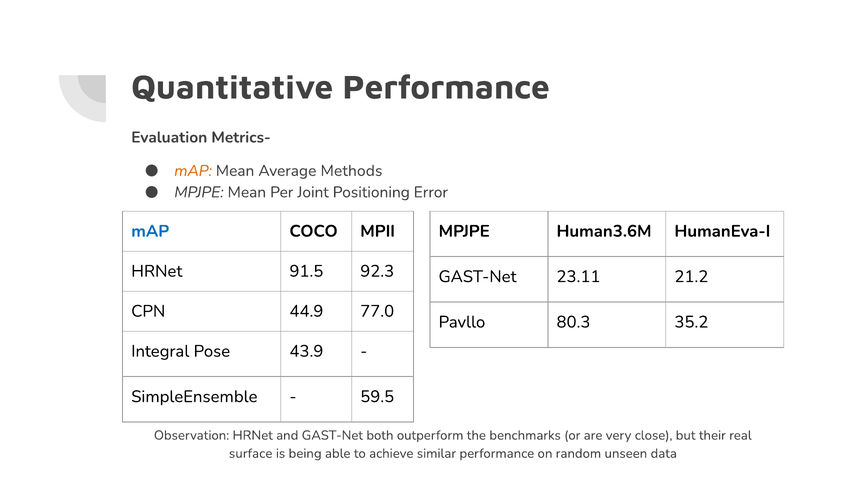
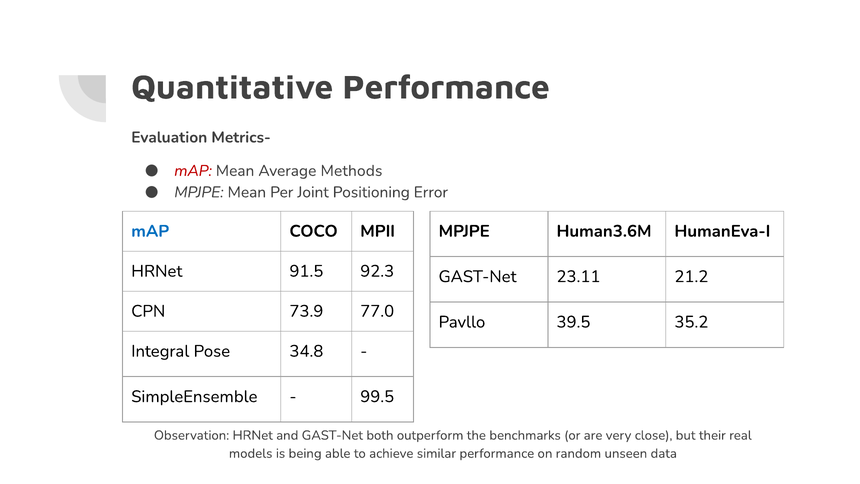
mAP at (193, 171) colour: orange -> red
44.9: 44.9 -> 73.9
80.3: 80.3 -> 39.5
43.9: 43.9 -> 34.8
59.5: 59.5 -> 99.5
surface: surface -> models
